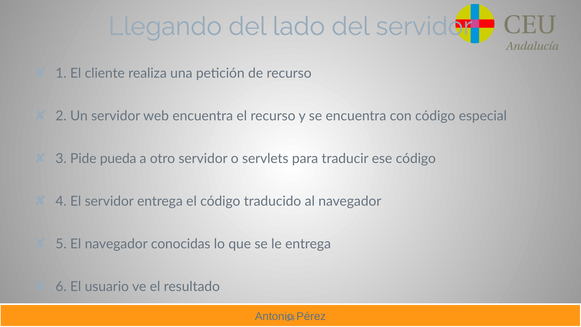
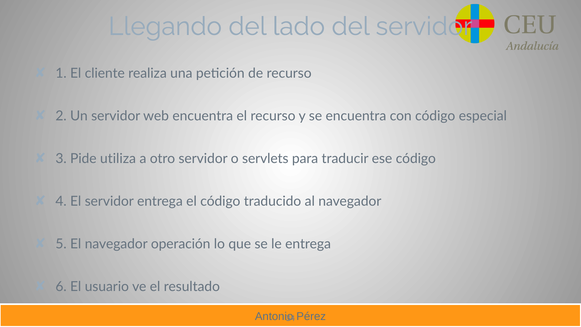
pueda: pueda -> utiliza
conocidas: conocidas -> operación
